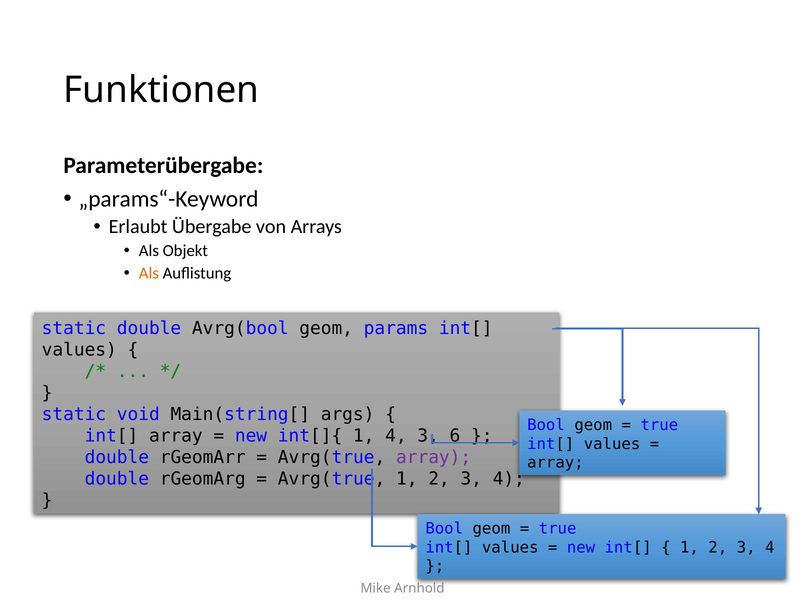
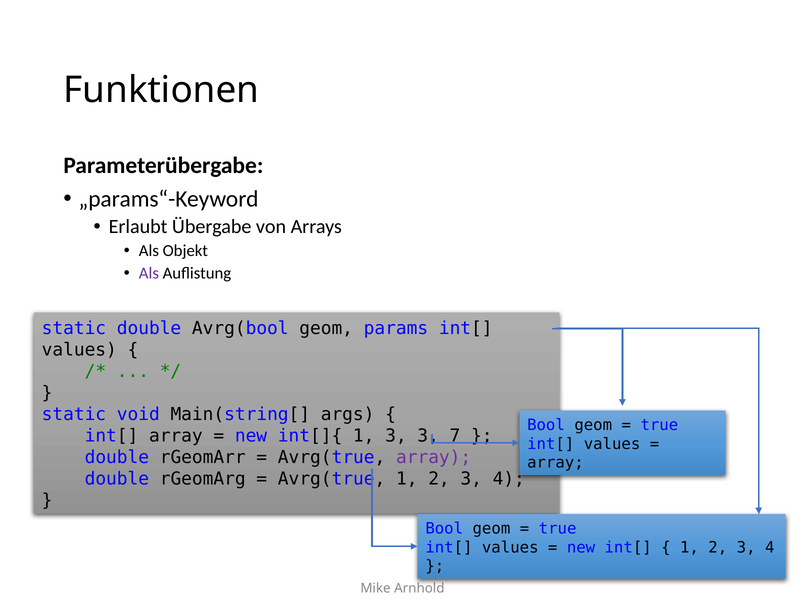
Als at (149, 273) colour: orange -> purple
1 4: 4 -> 3
6: 6 -> 7
